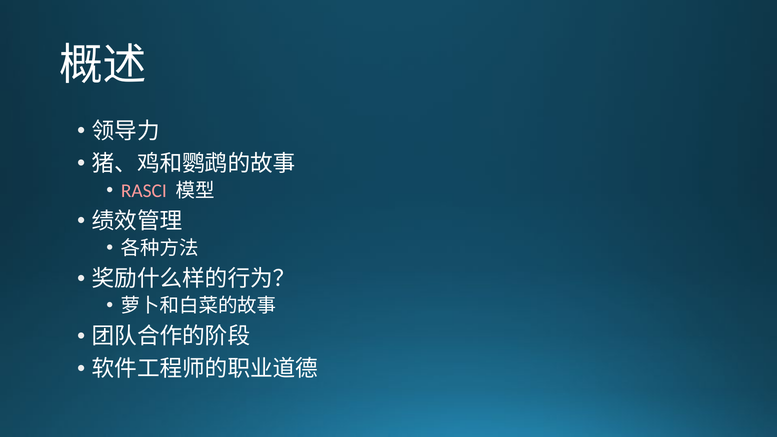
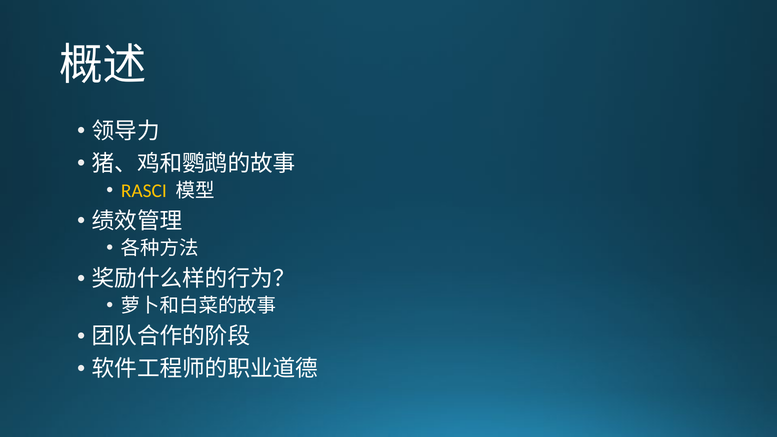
RASCI colour: pink -> yellow
